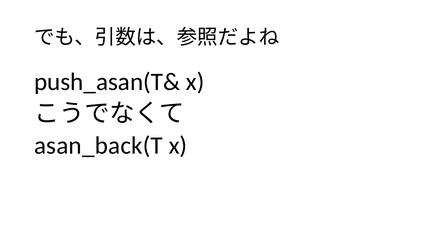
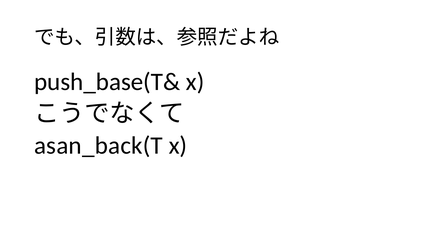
push_asan(T&: push_asan(T& -> push_base(T&
